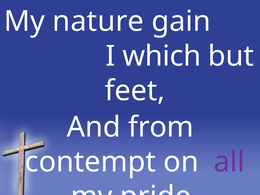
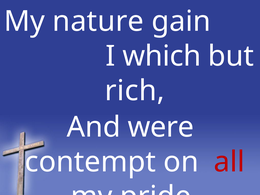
feet: feet -> rich
from: from -> were
all colour: purple -> red
